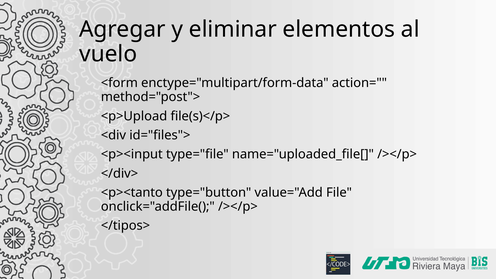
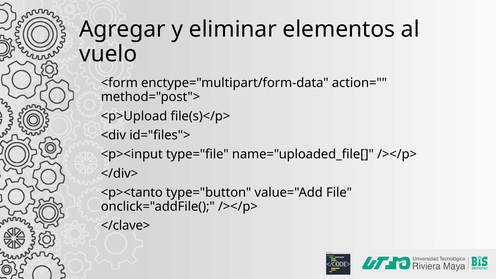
</tipos>: </tipos> -> </clave>
